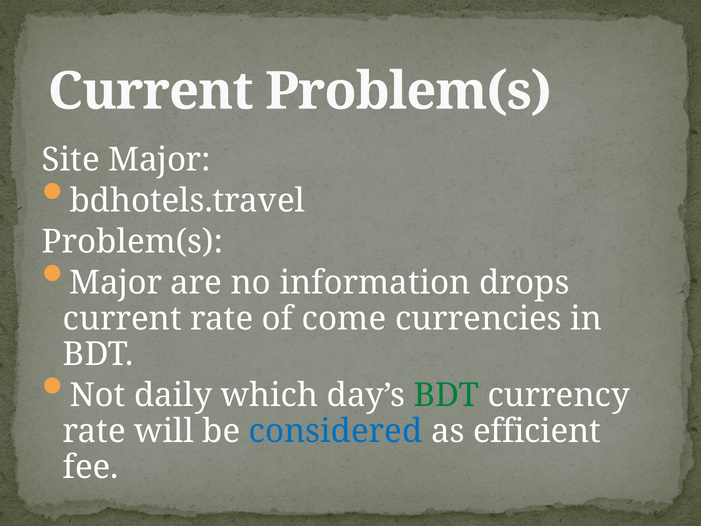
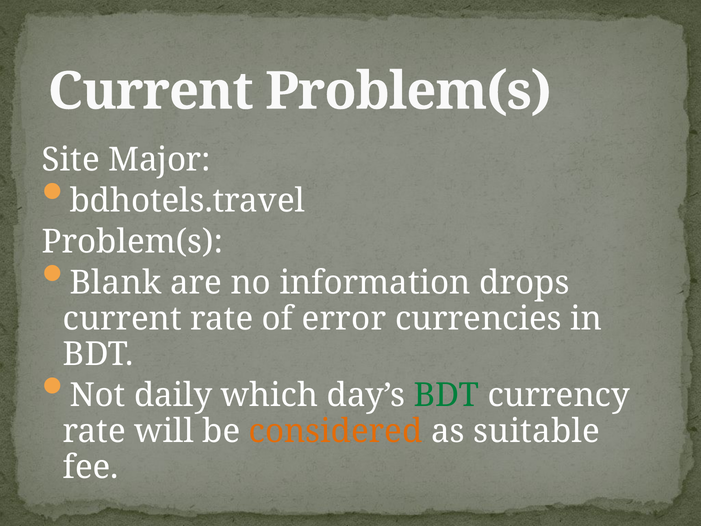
Major at (116, 283): Major -> Blank
come: come -> error
considered colour: blue -> orange
efficient: efficient -> suitable
